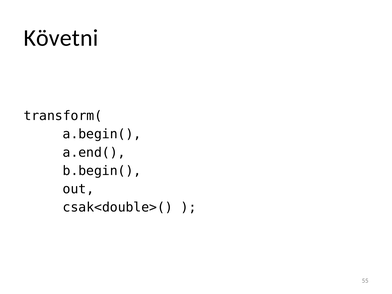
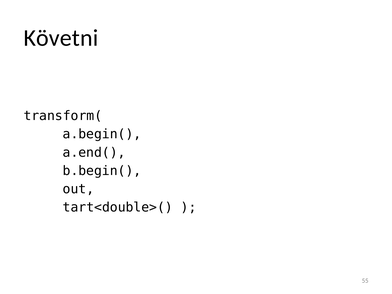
csak<double>(: csak<double>( -> tart<double>(
